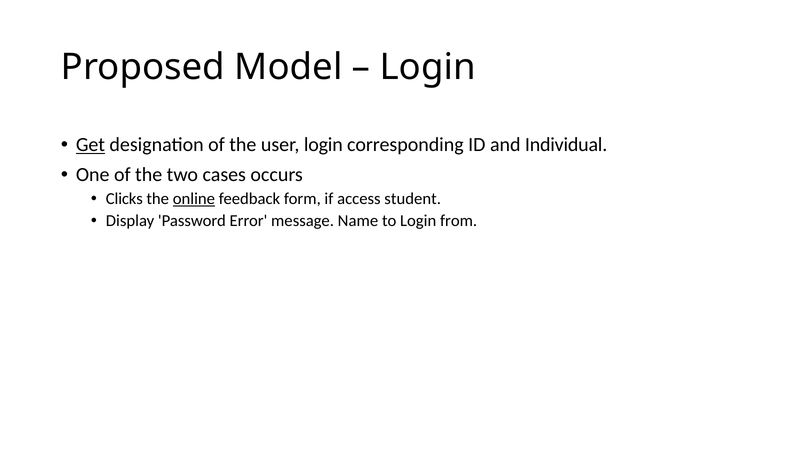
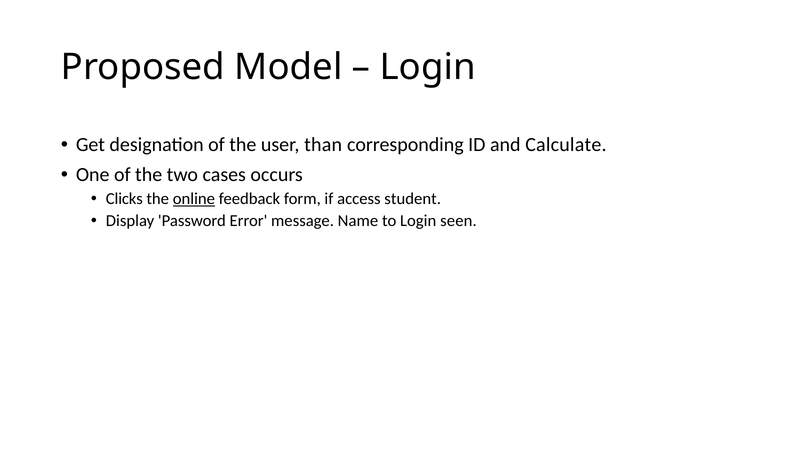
Get underline: present -> none
user login: login -> than
Individual: Individual -> Calculate
from: from -> seen
